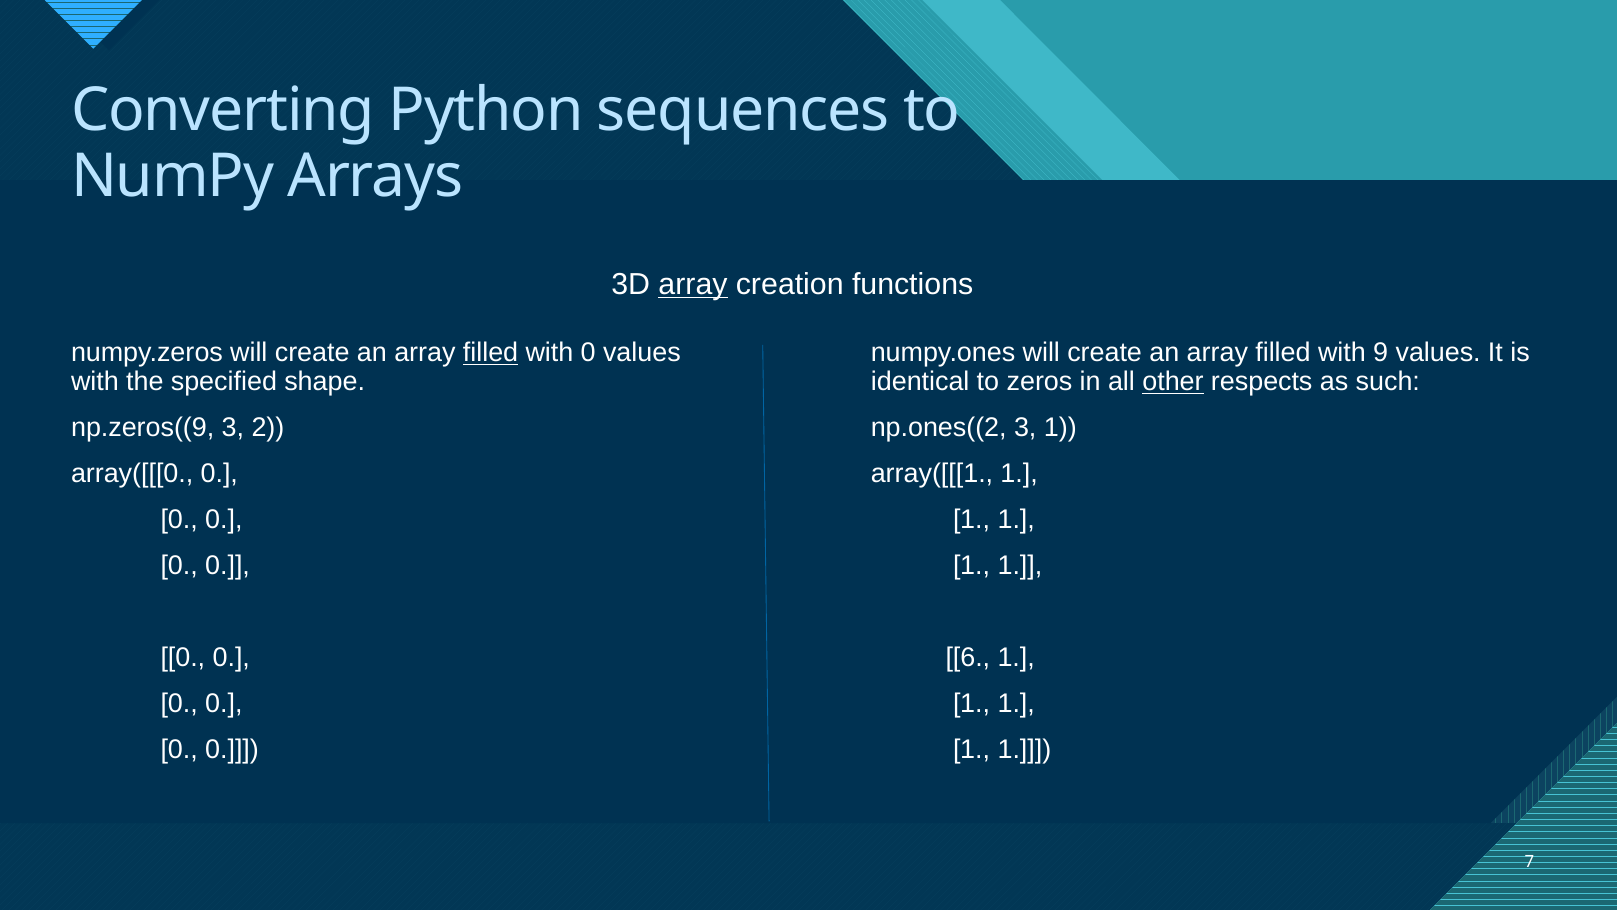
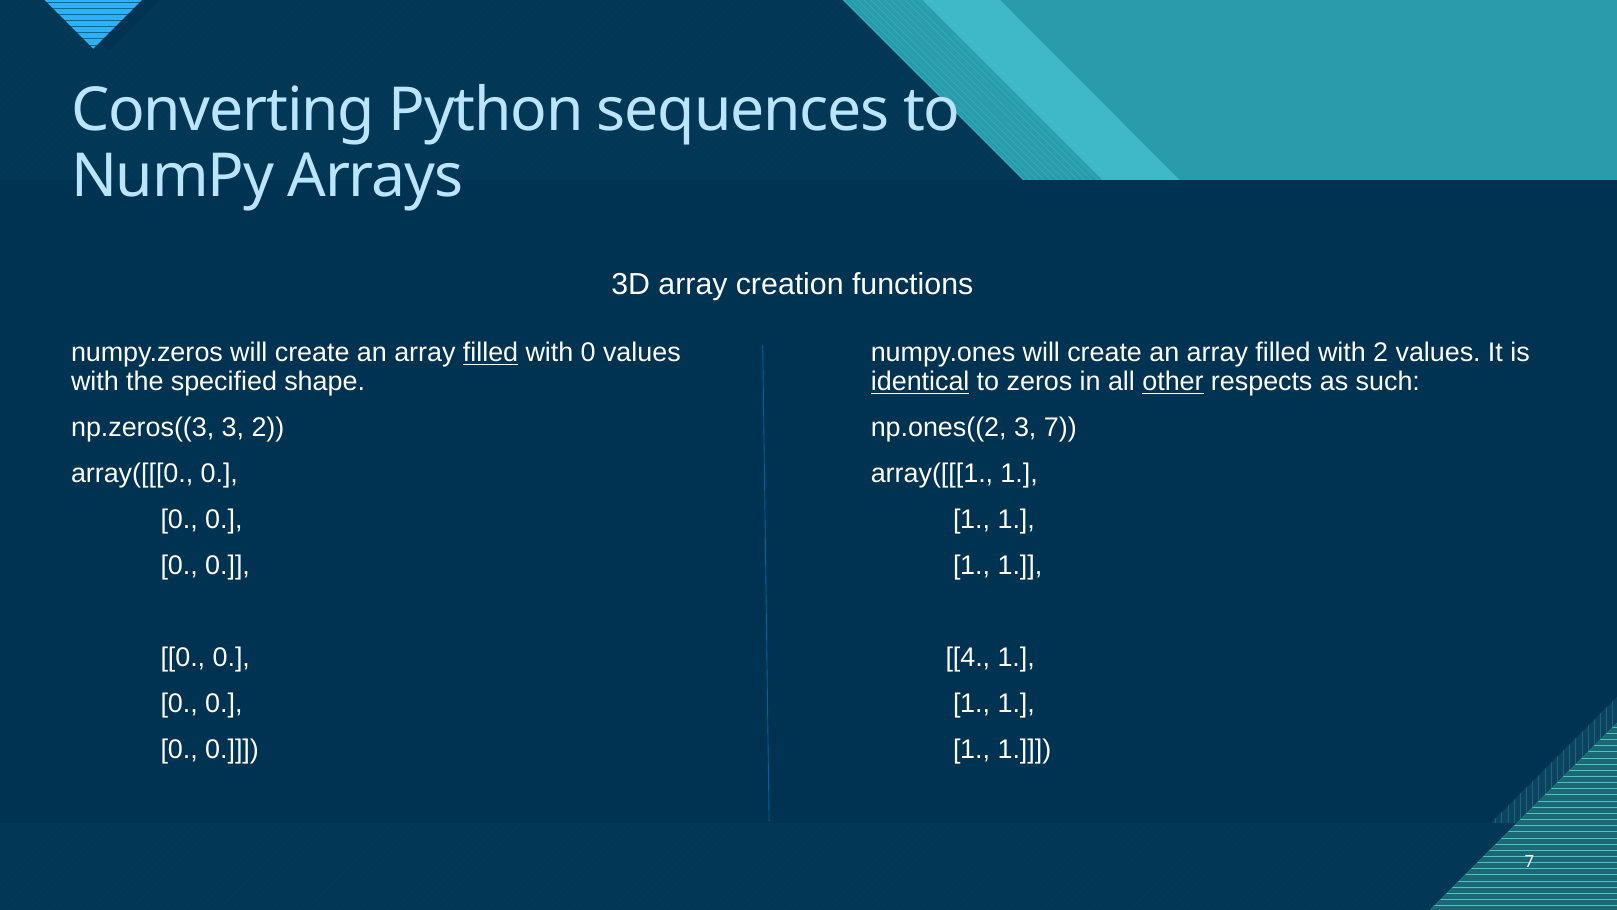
array at (693, 284) underline: present -> none
with 9: 9 -> 2
identical underline: none -> present
np.zeros((9: np.zeros((9 -> np.zeros((3
3 1: 1 -> 7
6: 6 -> 4
